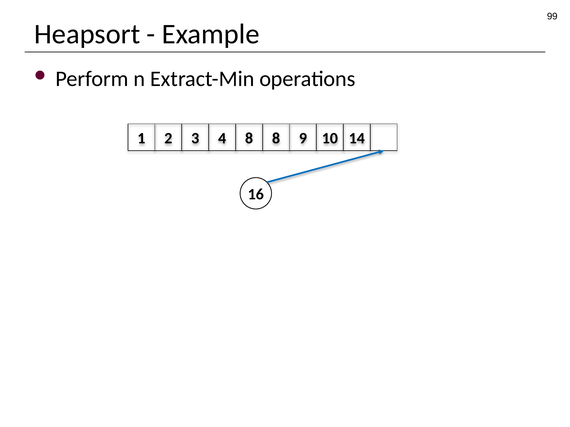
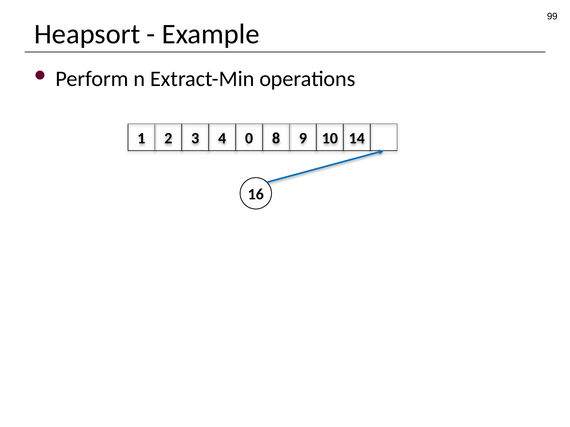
4 8: 8 -> 0
